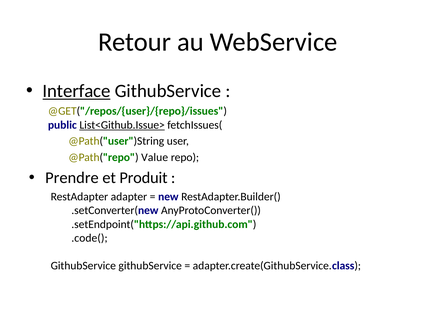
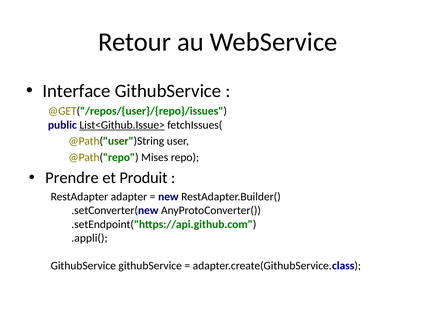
Interface underline: present -> none
Value: Value -> Mises
.code(: .code( -> .appli(
